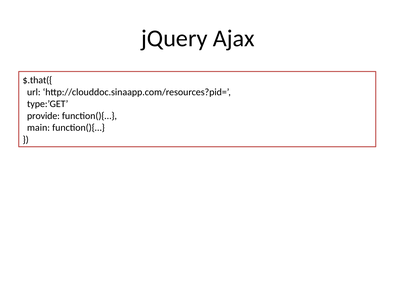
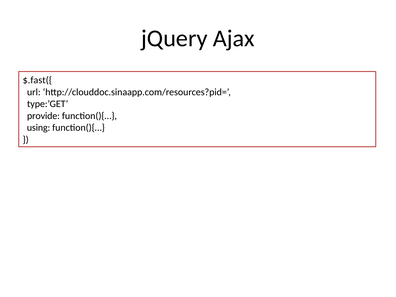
$.that({: $.that({ -> $.fast({
main: main -> using
